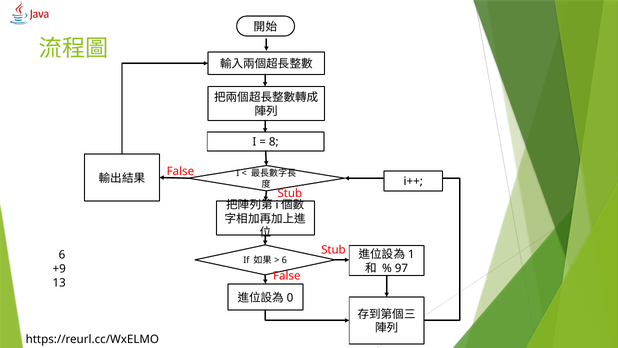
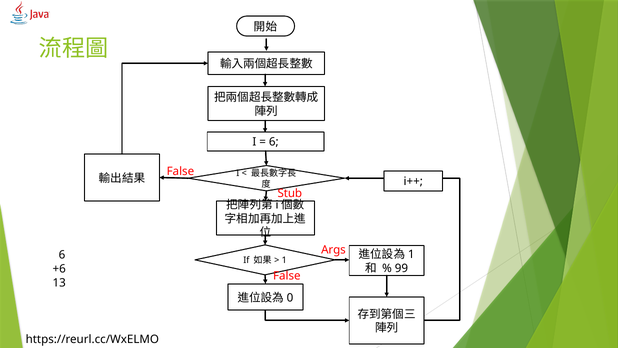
8 at (274, 142): 8 -> 6
Stub at (333, 250): Stub -> Args
6 at (284, 260): 6 -> 1
97: 97 -> 99
+9: +9 -> +6
